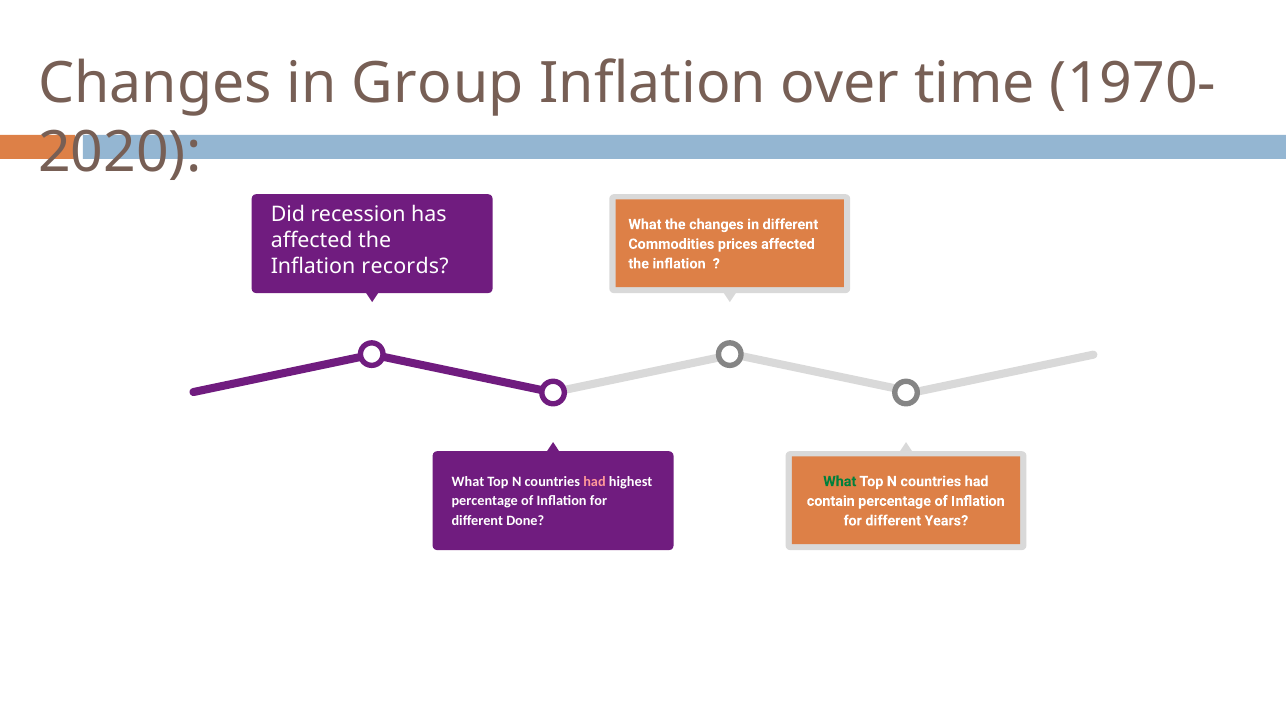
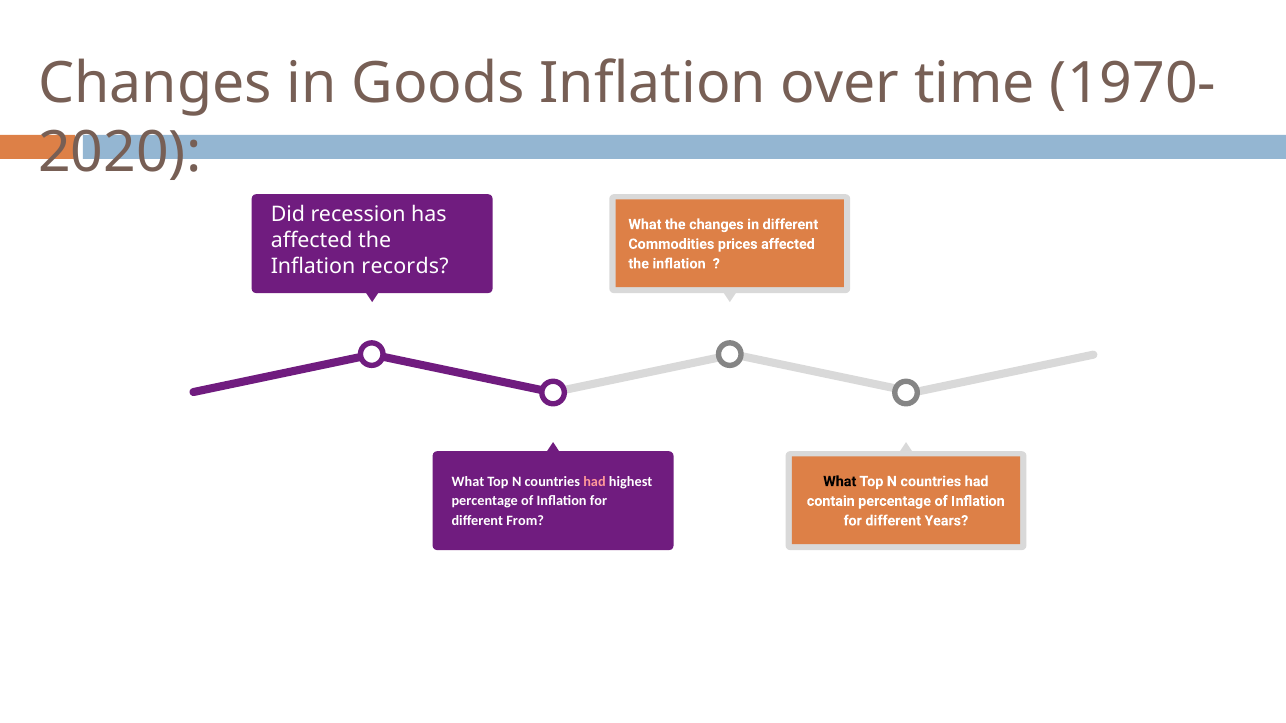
Group: Group -> Goods
What at (840, 482) colour: green -> black
Done: Done -> From
